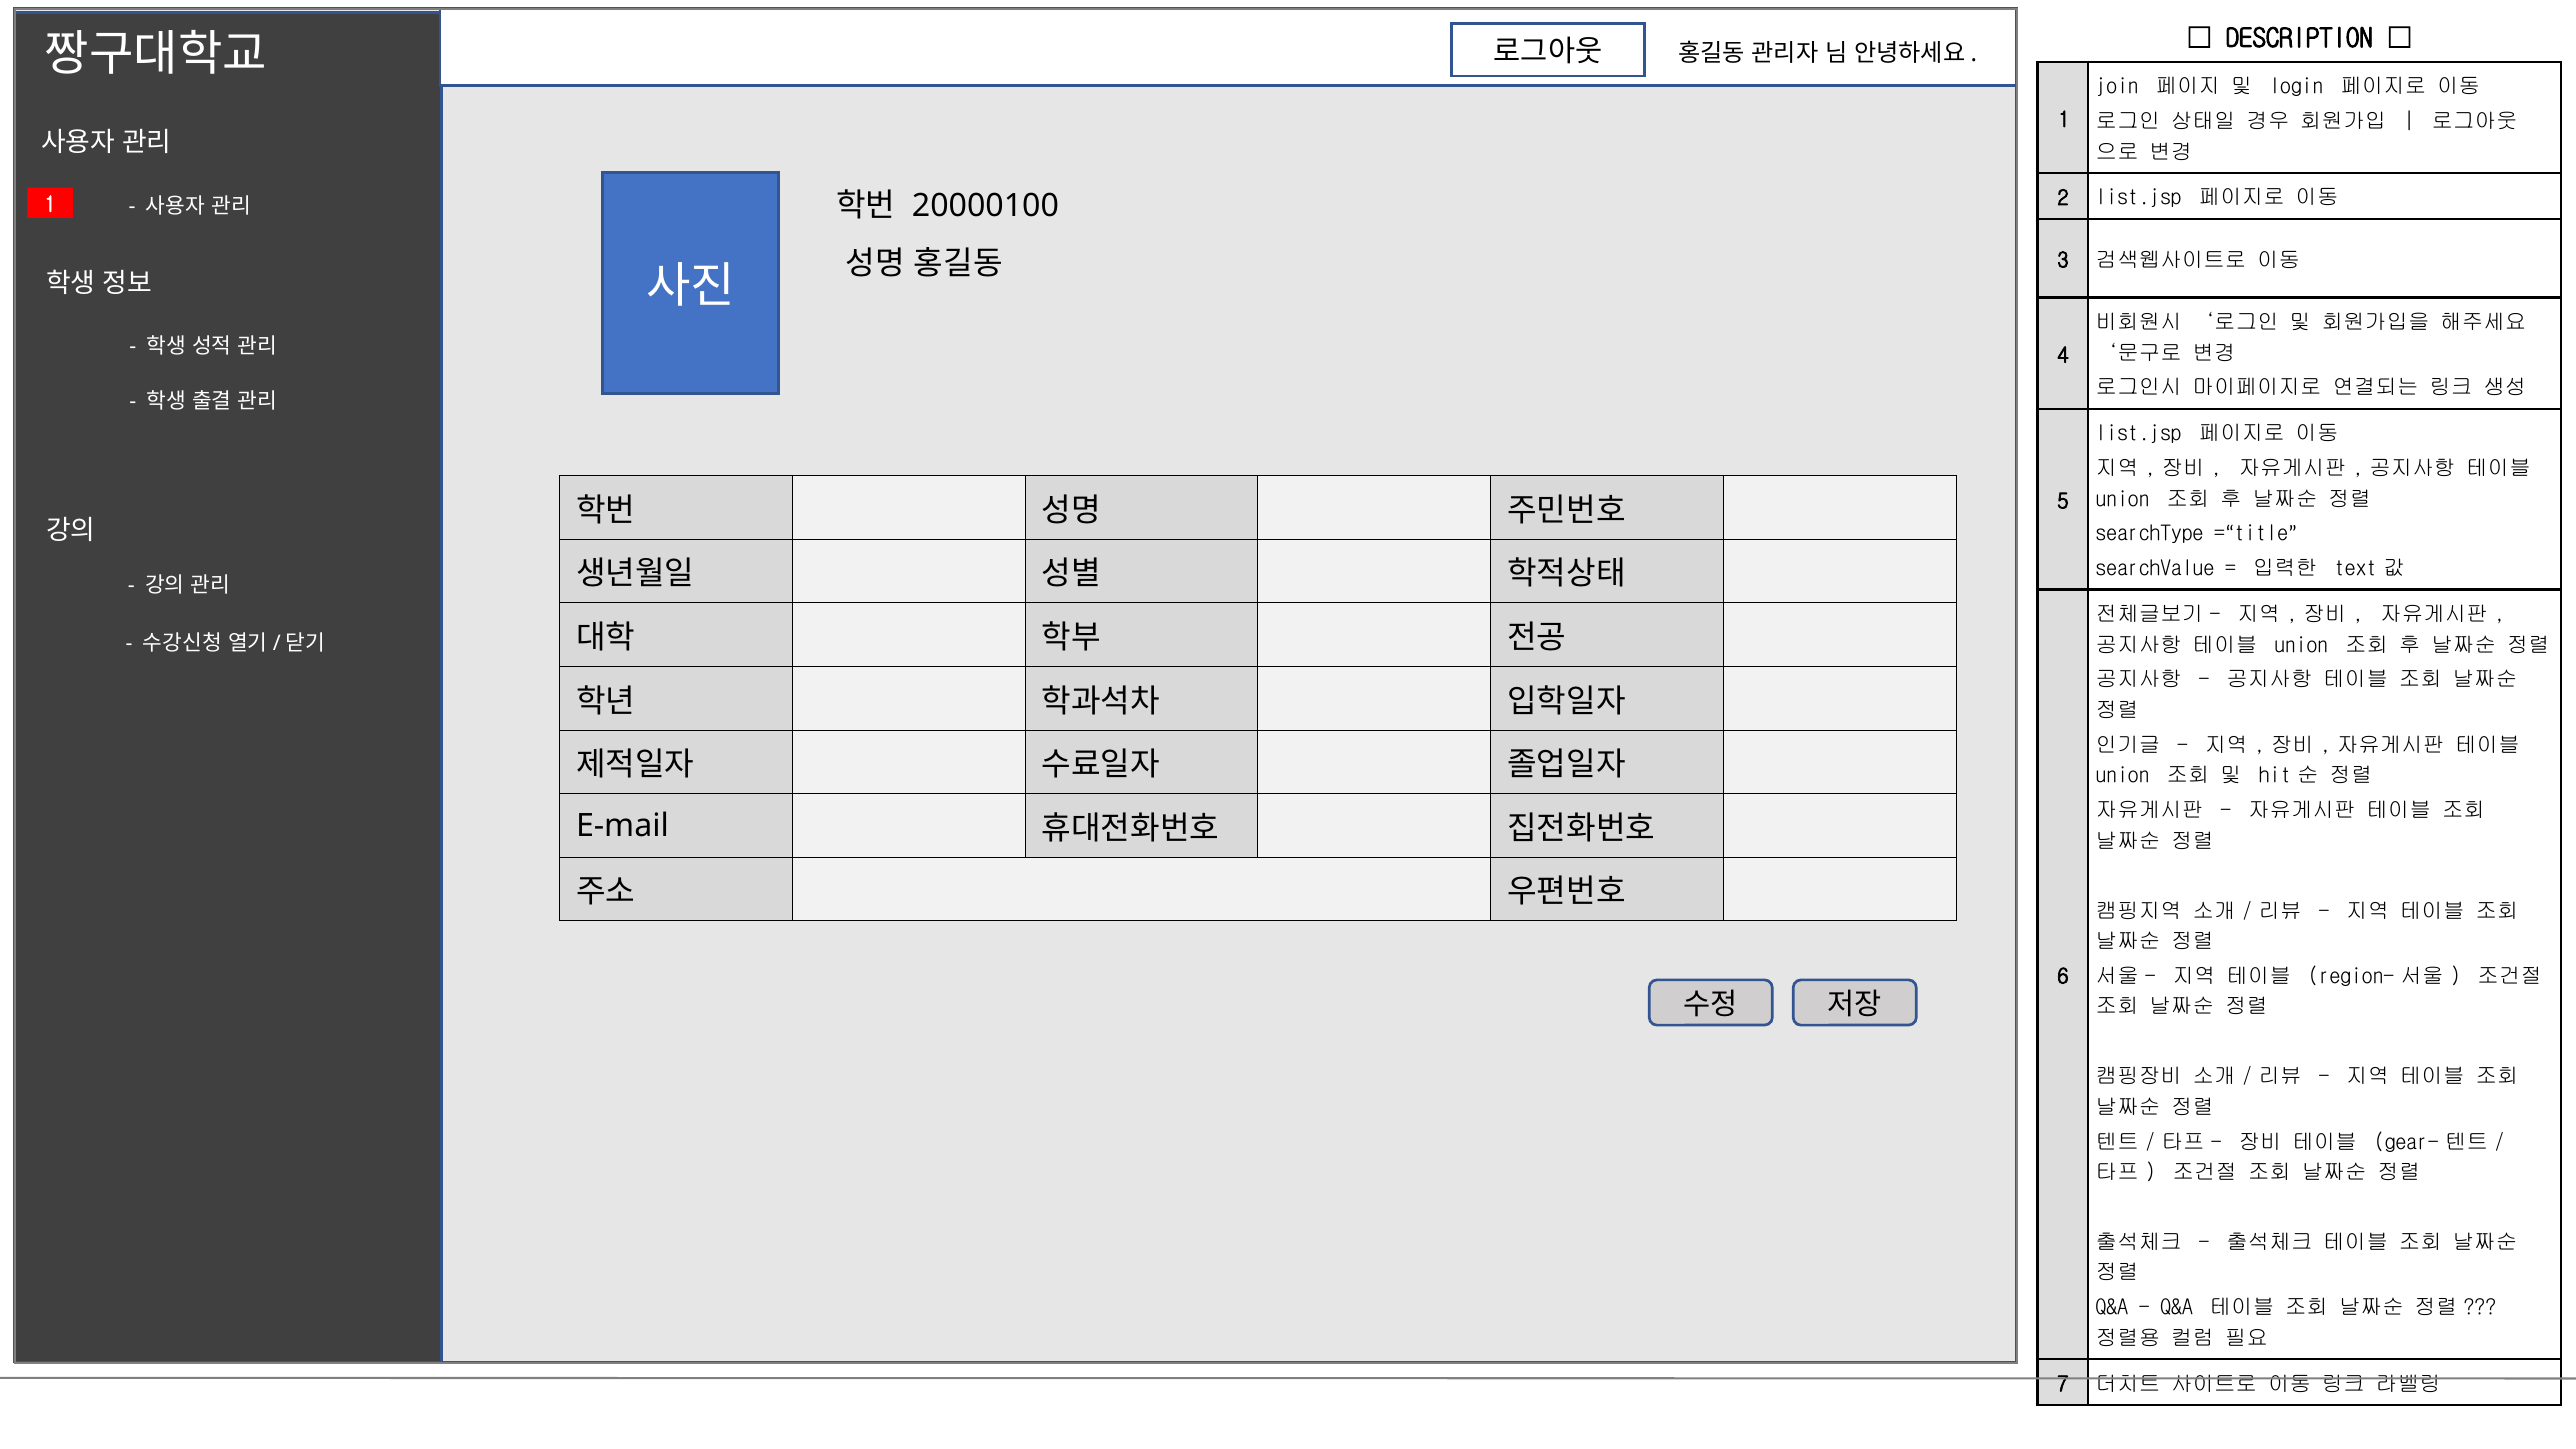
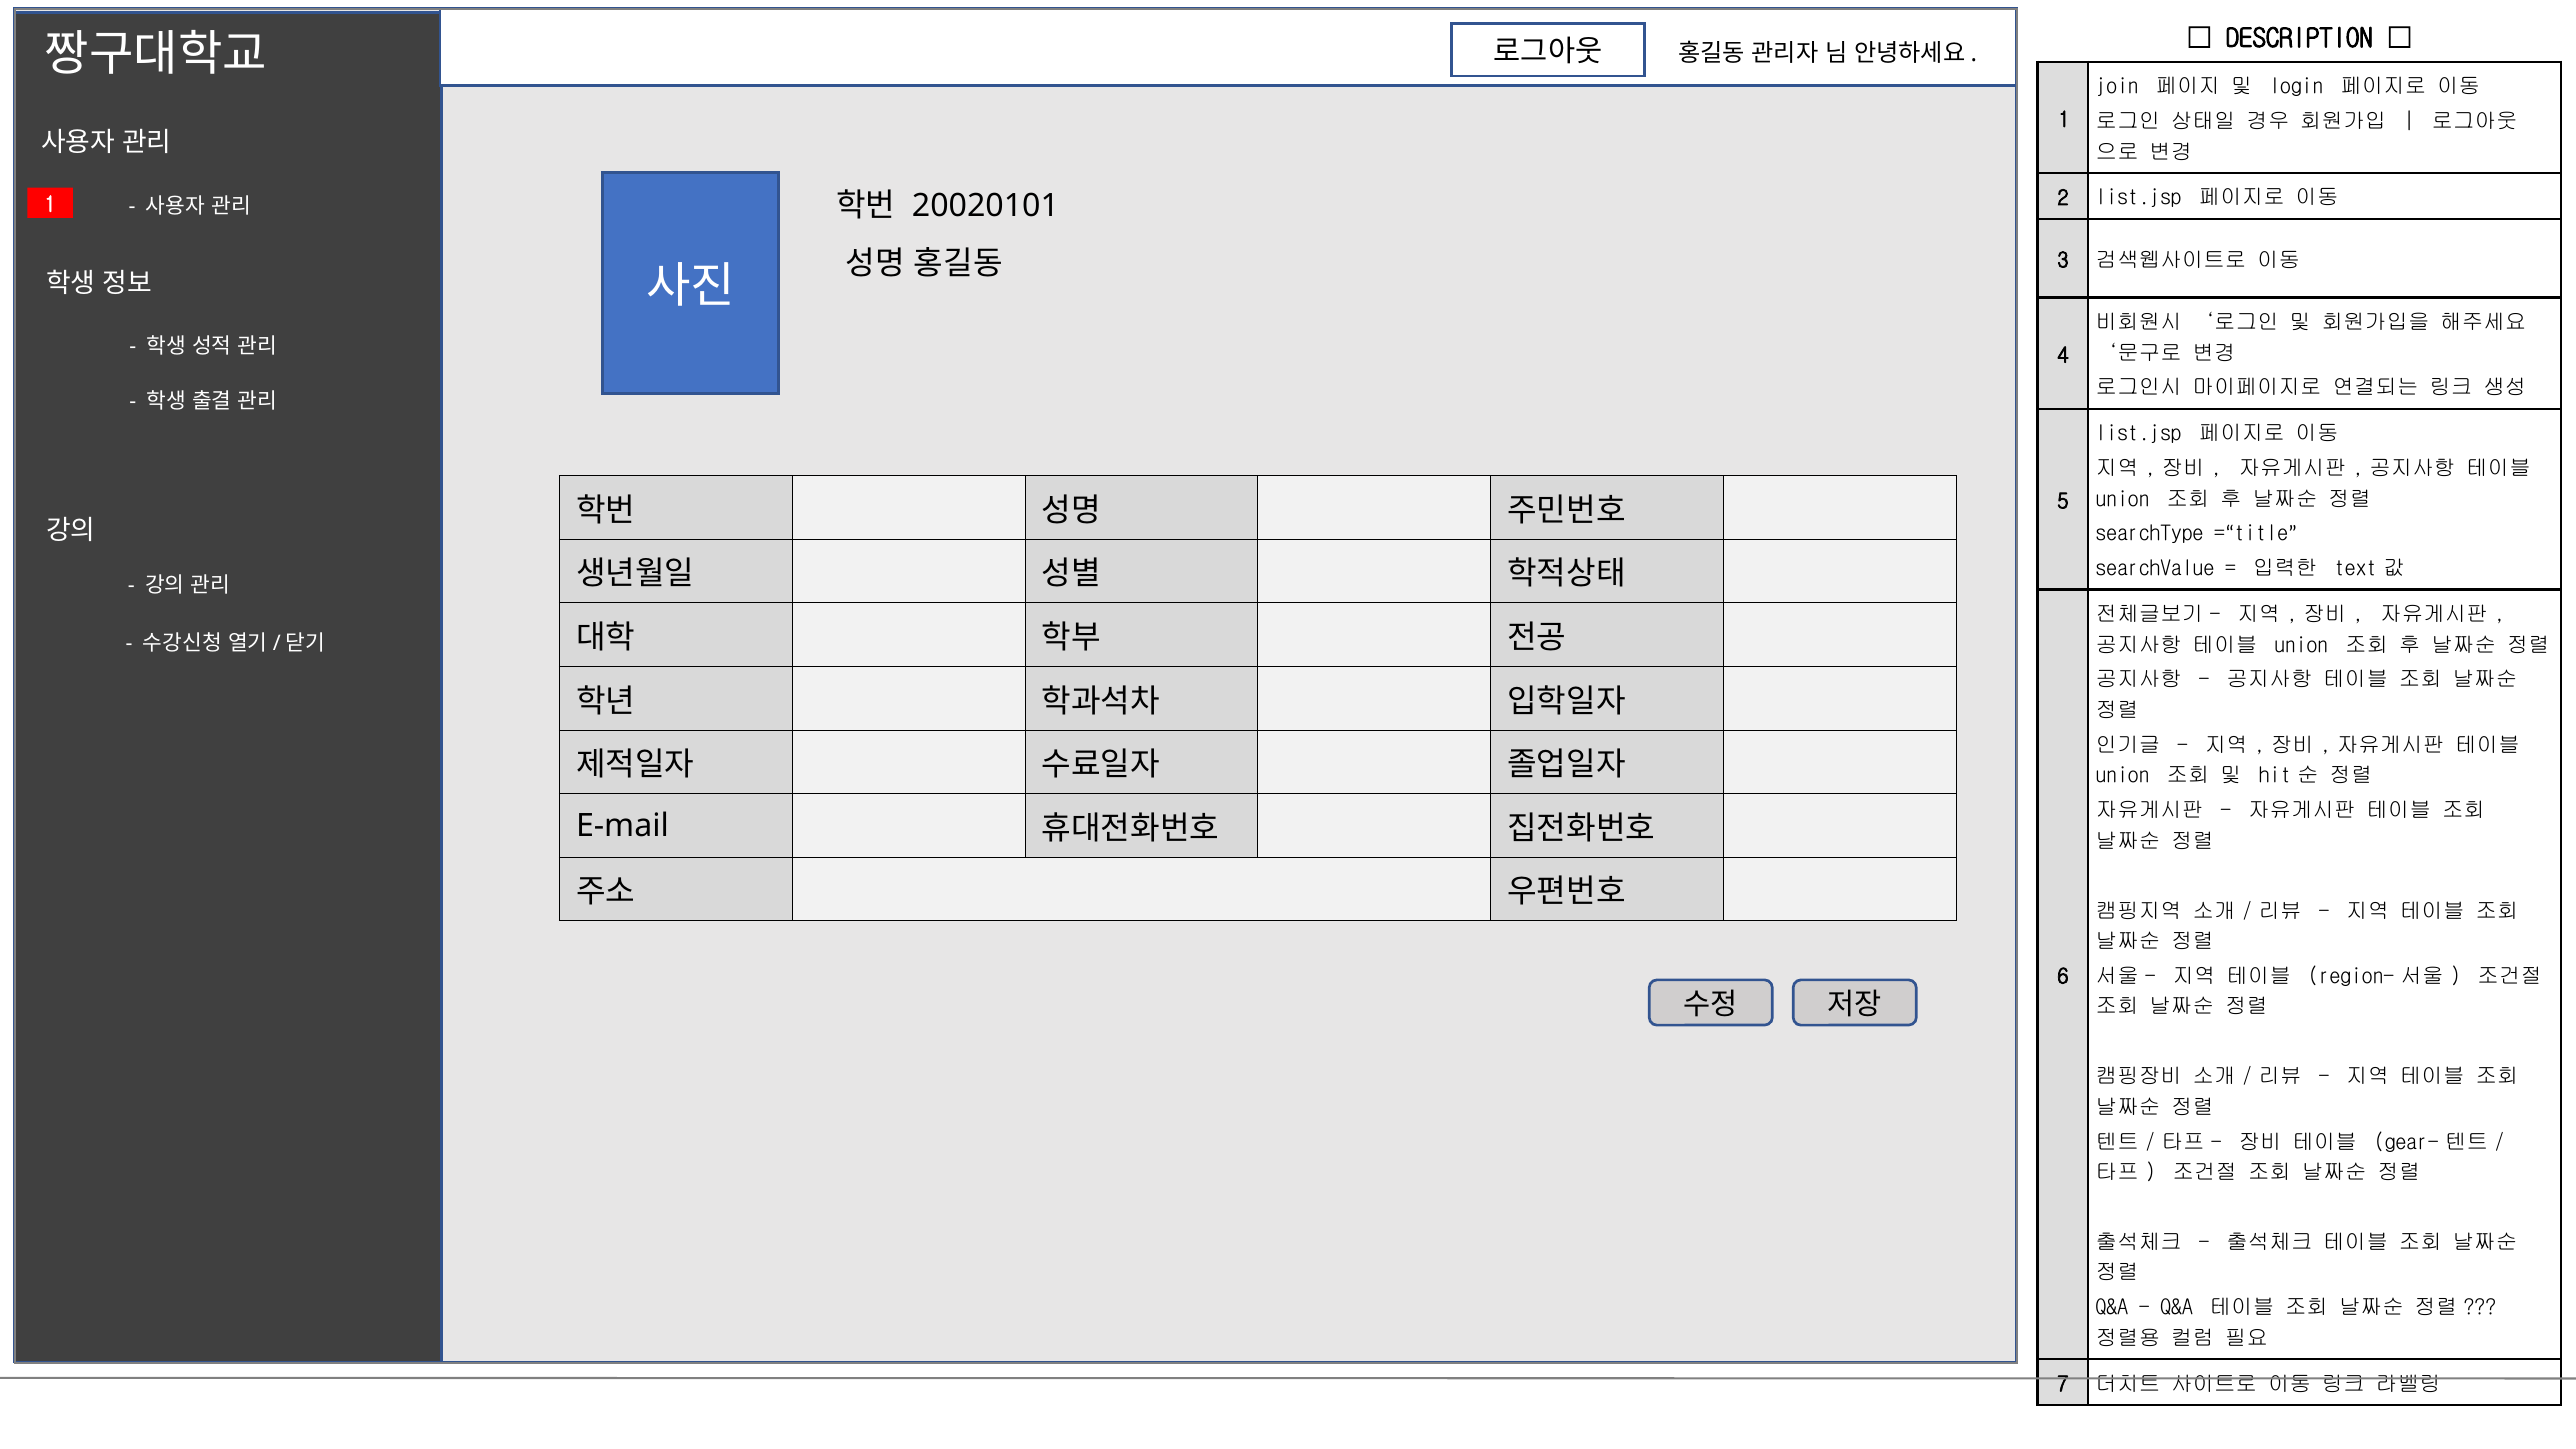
20000100: 20000100 -> 20020101
